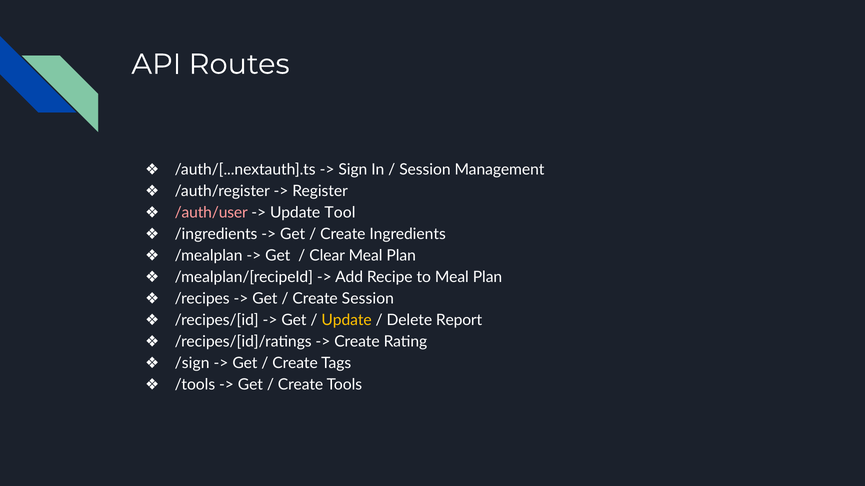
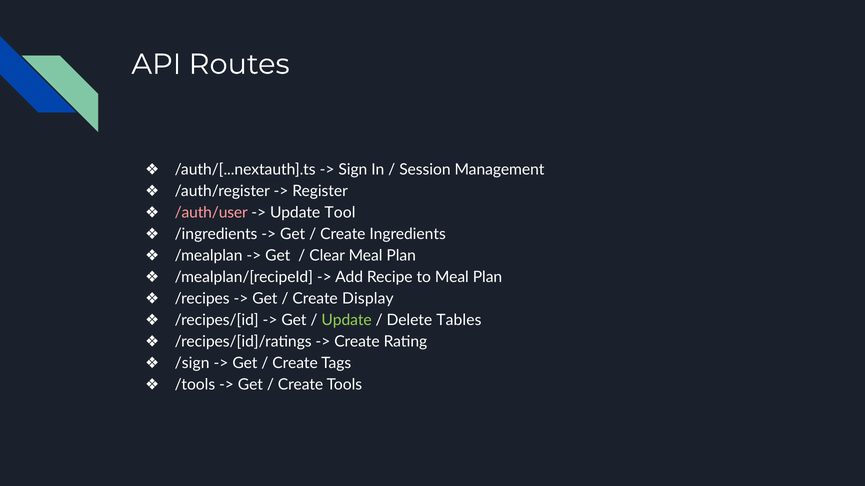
Create Session: Session -> Display
Update at (347, 321) colour: yellow -> light green
Report: Report -> Tables
